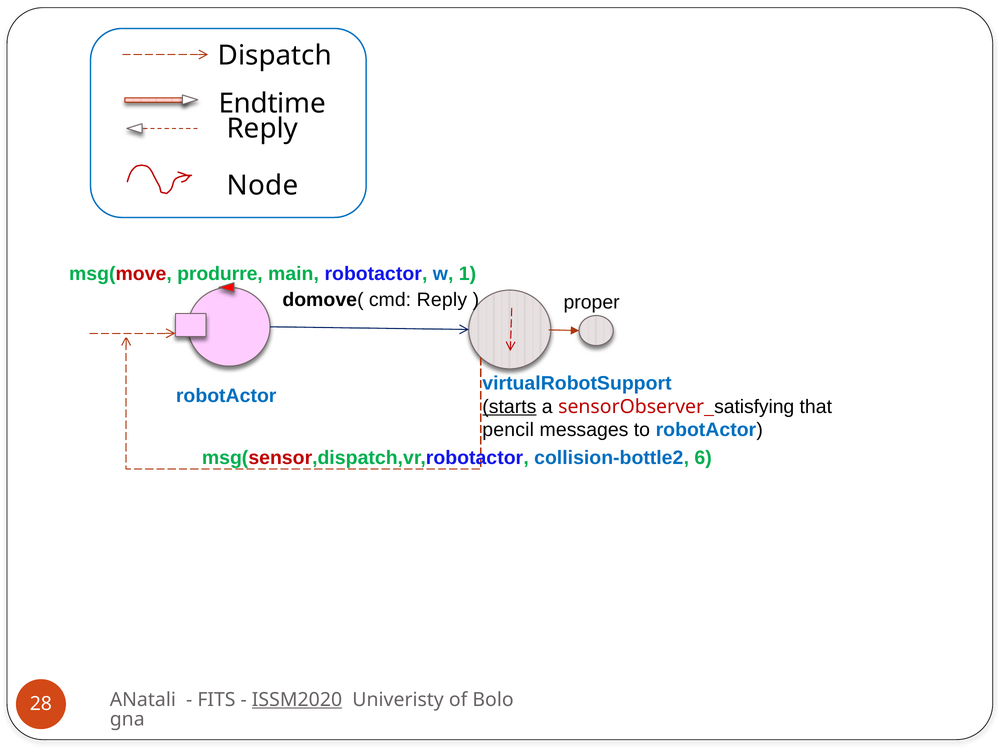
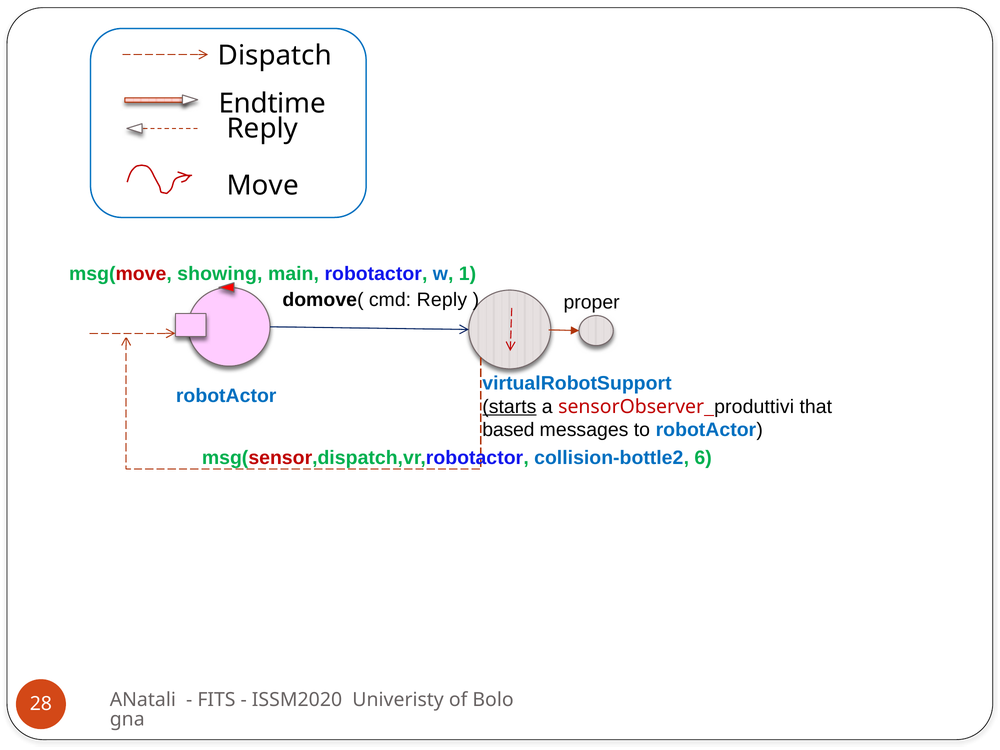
Node: Node -> Move
produrre: produrre -> showing
satisfying: satisfying -> produttivi
pencil: pencil -> based
ISSM2020 underline: present -> none
